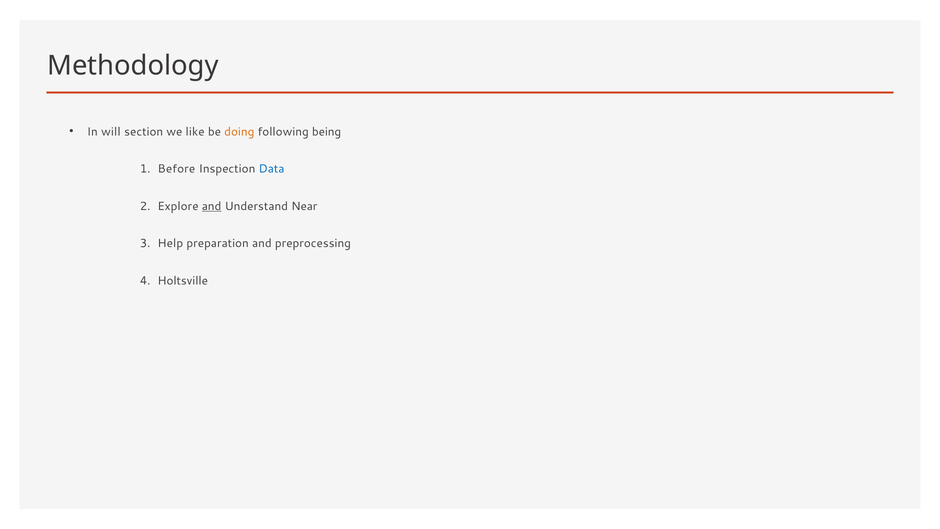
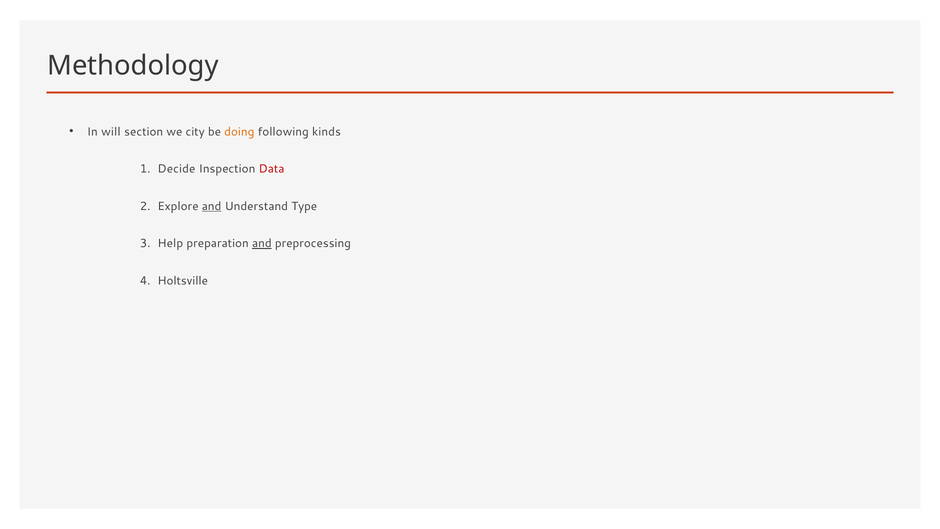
like: like -> city
being: being -> kinds
Before: Before -> Decide
Data colour: blue -> red
Near: Near -> Type
and at (262, 243) underline: none -> present
